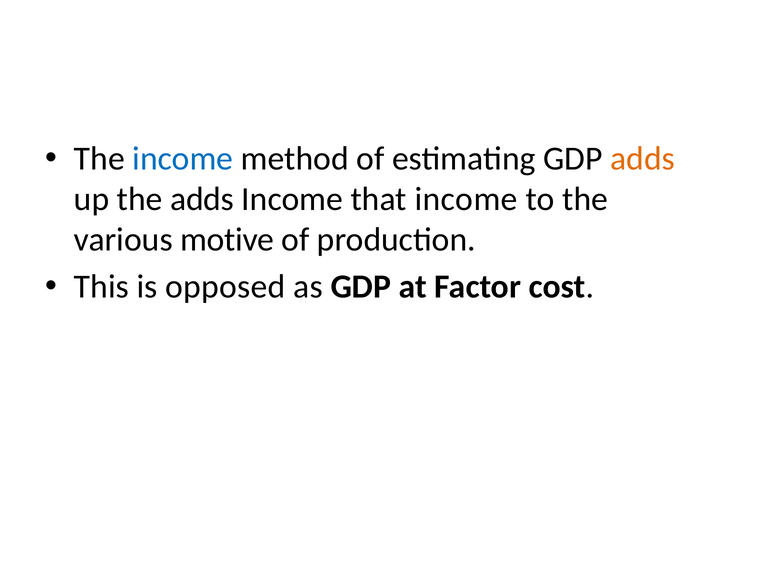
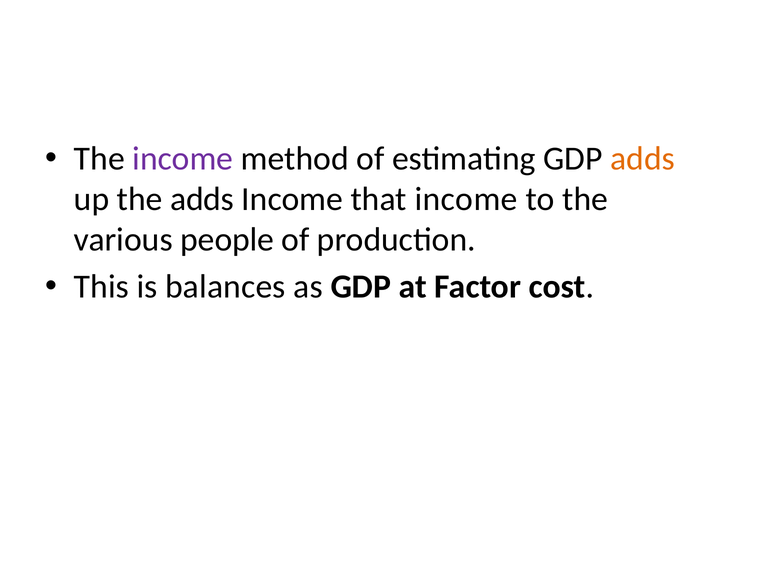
income at (183, 159) colour: blue -> purple
motive: motive -> people
opposed: opposed -> balances
